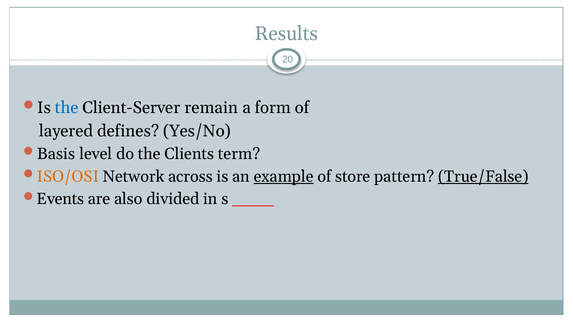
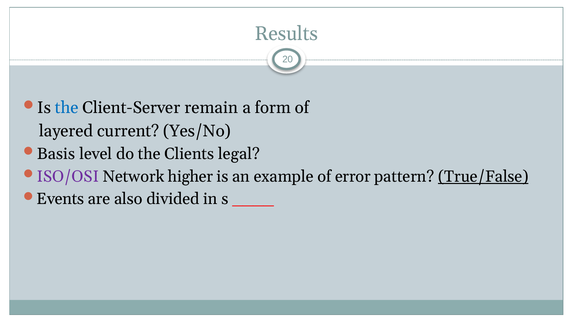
defines: defines -> current
term: term -> legal
ISO/OSI colour: orange -> purple
across: across -> higher
example underline: present -> none
store: store -> error
